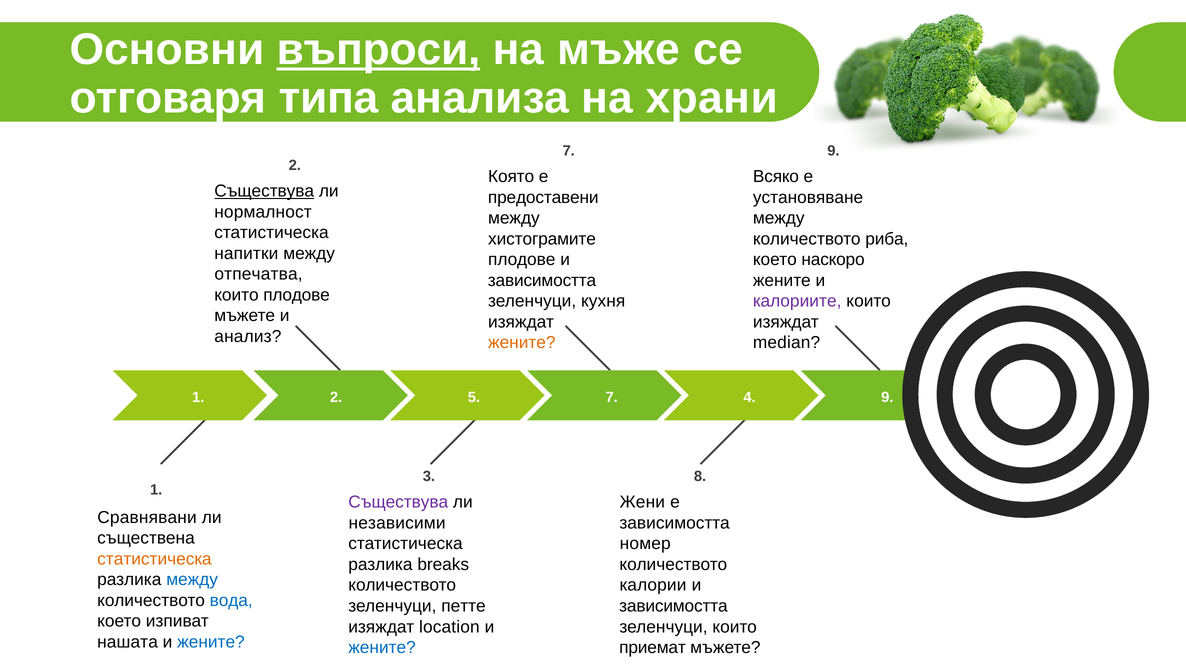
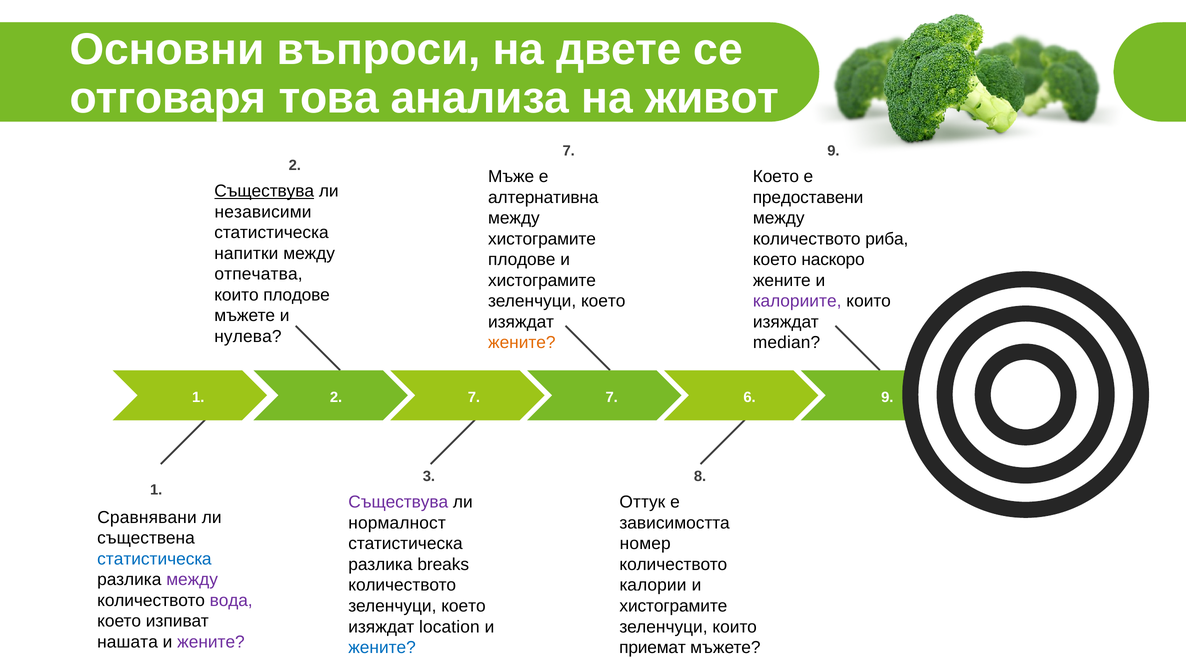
въпроси underline: present -> none
мъже: мъже -> двете
типа: типа -> това
храни: храни -> живот
Която: Която -> Мъже
Всяко at (776, 177): Всяко -> Което
предоставени: предоставени -> алтернативна
установяване: установяване -> предоставени
нормалност: нормалност -> независими
зависимостта at (542, 281): зависимостта -> хистограмите
кухня at (603, 301): кухня -> което
анализ: анализ -> нулева
2 5: 5 -> 7
4: 4 -> 6
Жени: Жени -> Оттук
независими: независими -> нормалност
статистическа at (154, 559) colour: orange -> blue
между at (192, 580) colour: blue -> purple
вода colour: blue -> purple
петте at (464, 606): петте -> което
зависимостта at (673, 606): зависимостта -> хистограмите
жените at (211, 642) colour: blue -> purple
